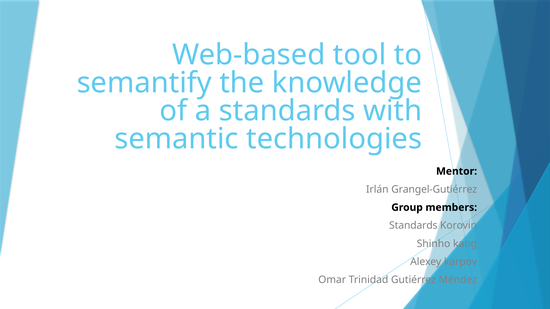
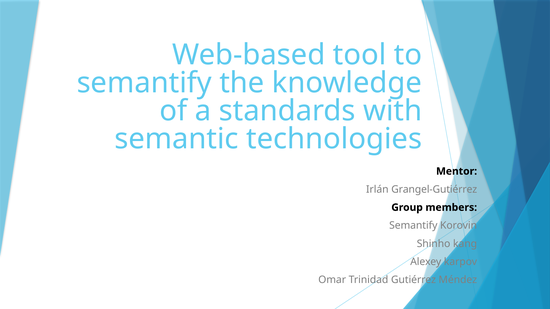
Standards at (413, 226): Standards -> Semantify
